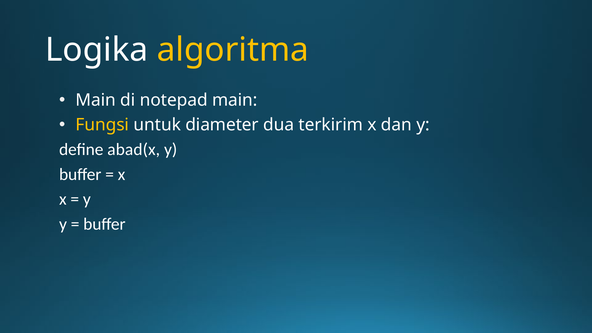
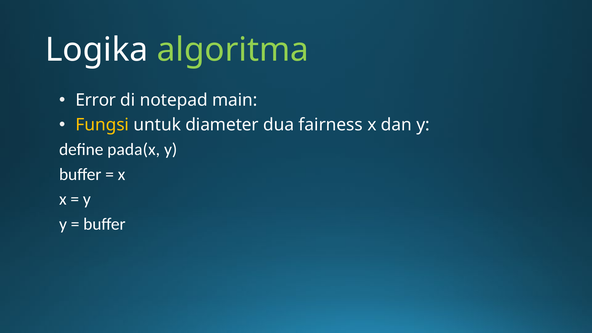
algoritma colour: yellow -> light green
Main at (96, 100): Main -> Error
terkirim: terkirim -> fairness
abad(x: abad(x -> pada(x
